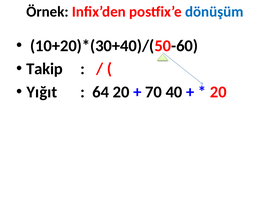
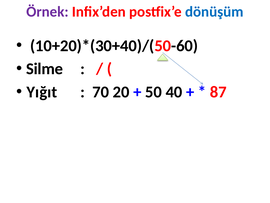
Örnek colour: black -> purple
Takip: Takip -> Silme
64: 64 -> 70
70: 70 -> 50
20 at (218, 92): 20 -> 87
